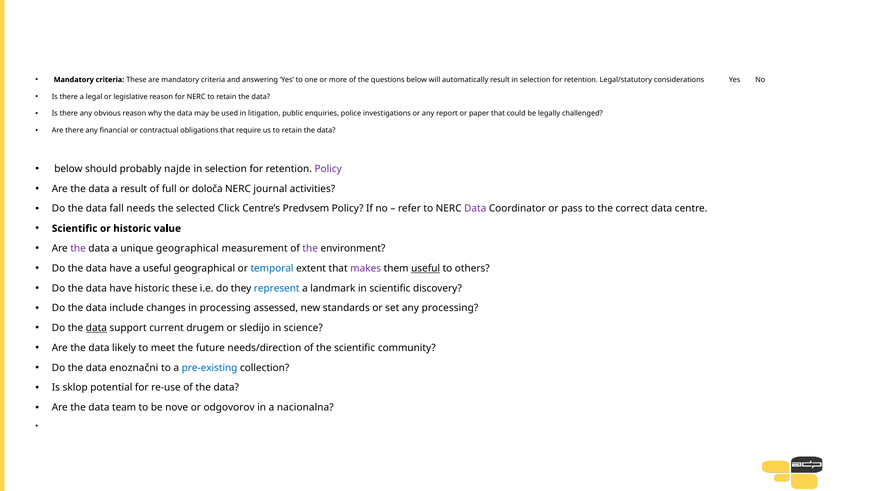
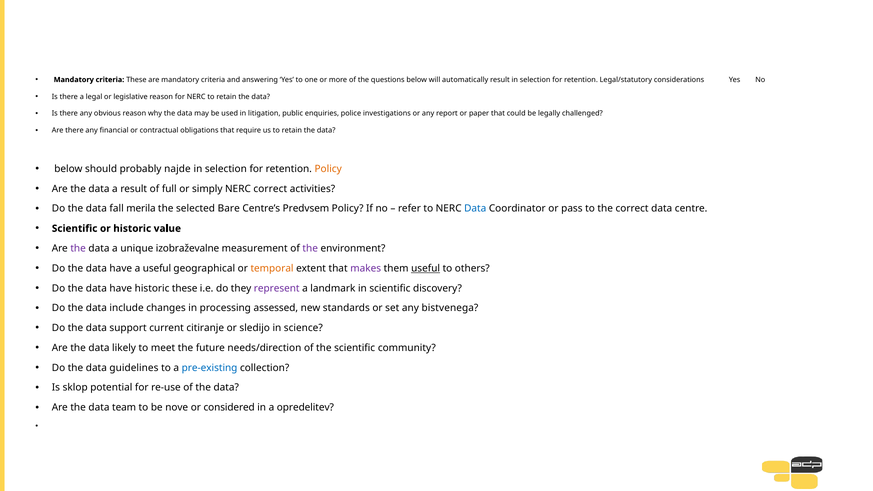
Policy at (328, 169) colour: purple -> orange
določa: določa -> simply
NERC journal: journal -> correct
needs: needs -> merila
Click: Click -> Bare
Data at (475, 209) colour: purple -> blue
unique geographical: geographical -> izobraževalne
temporal colour: blue -> orange
represent colour: blue -> purple
any processing: processing -> bistvenega
data at (96, 328) underline: present -> none
drugem: drugem -> citiranje
enoznačni: enoznačni -> guidelines
odgovorov: odgovorov -> considered
nacionalna: nacionalna -> opredelitev
